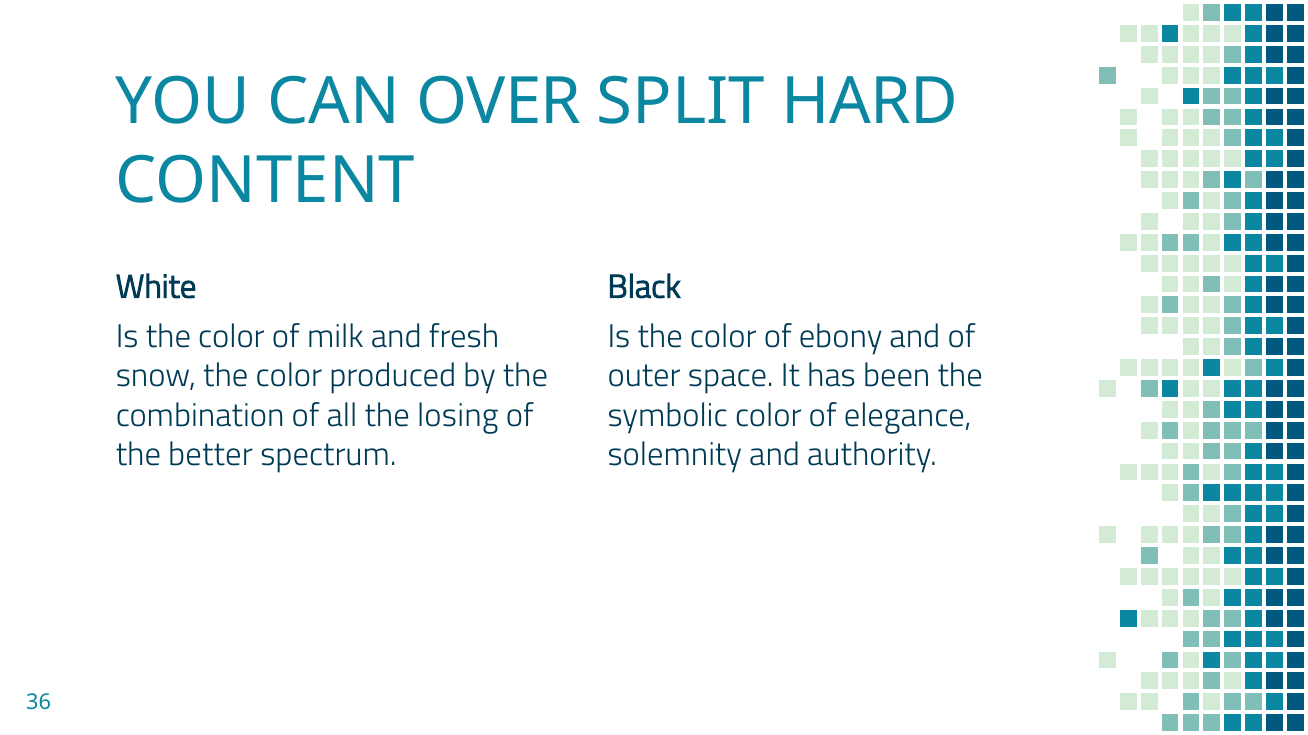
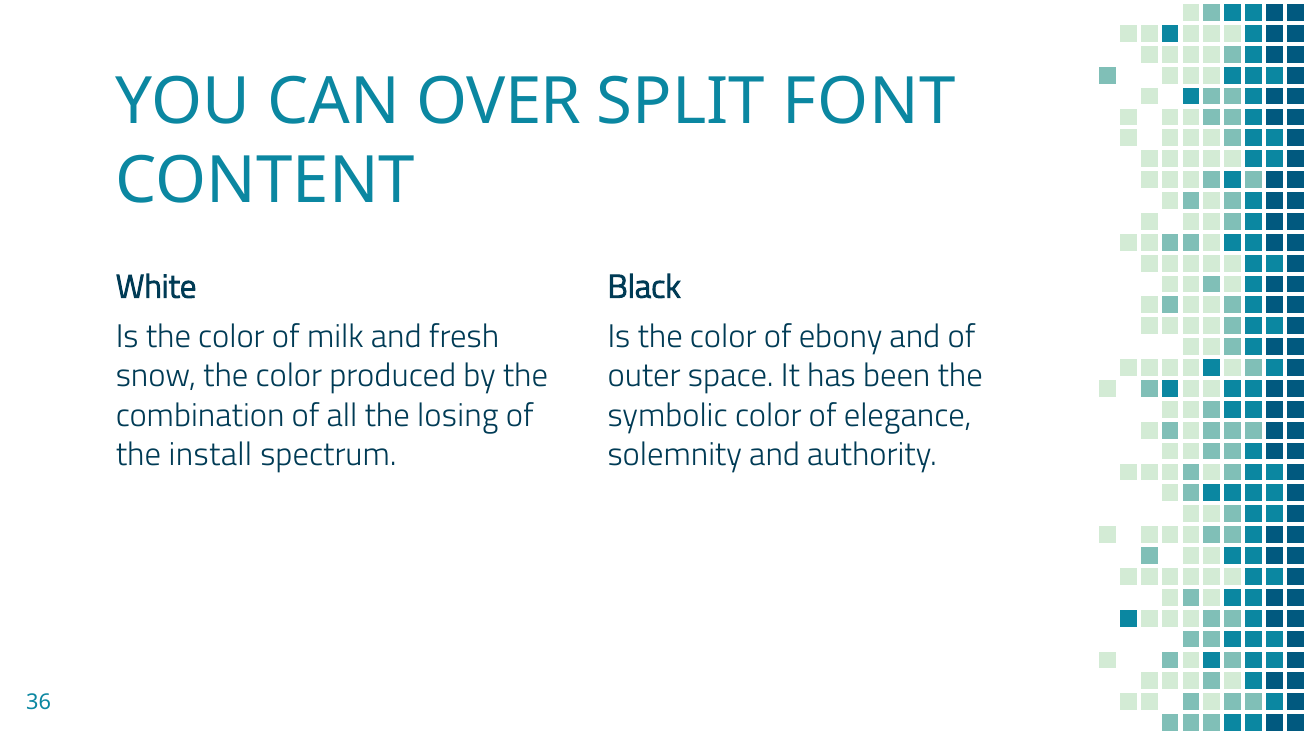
HARD: HARD -> FONT
better: better -> install
